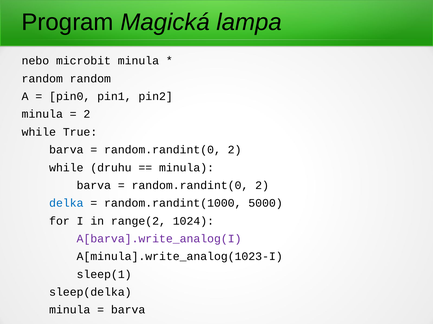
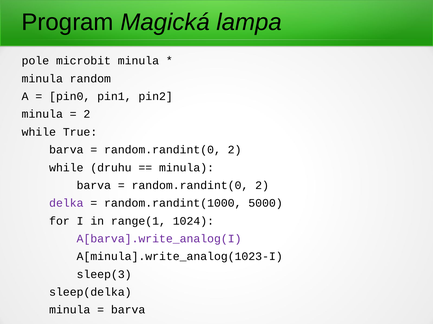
nebo: nebo -> pole
random at (42, 79): random -> minula
delka colour: blue -> purple
range(2: range(2 -> range(1
sleep(1: sleep(1 -> sleep(3
